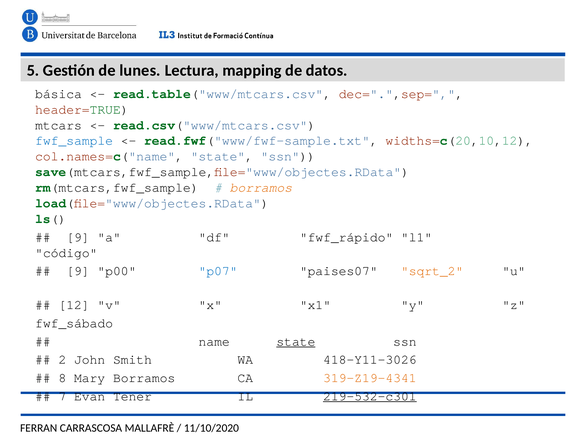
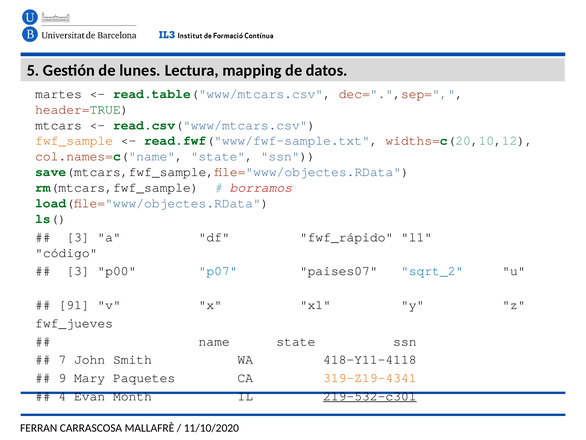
básica: básica -> martes
fwf_sample colour: blue -> orange
borramos at (261, 187) colour: orange -> red
9 at (78, 237): 9 -> 3
9 at (78, 271): 9 -> 3
sqrt_2 colour: orange -> blue
12: 12 -> 91
fwf_sábado: fwf_sábado -> fwf_jueves
state at (296, 341) underline: present -> none
2: 2 -> 7
418-Y11-3026: 418-Y11-3026 -> 418-Y11-4118
8: 8 -> 9
Mary Borramos: Borramos -> Paquetes
7: 7 -> 4
Tener: Tener -> Month
